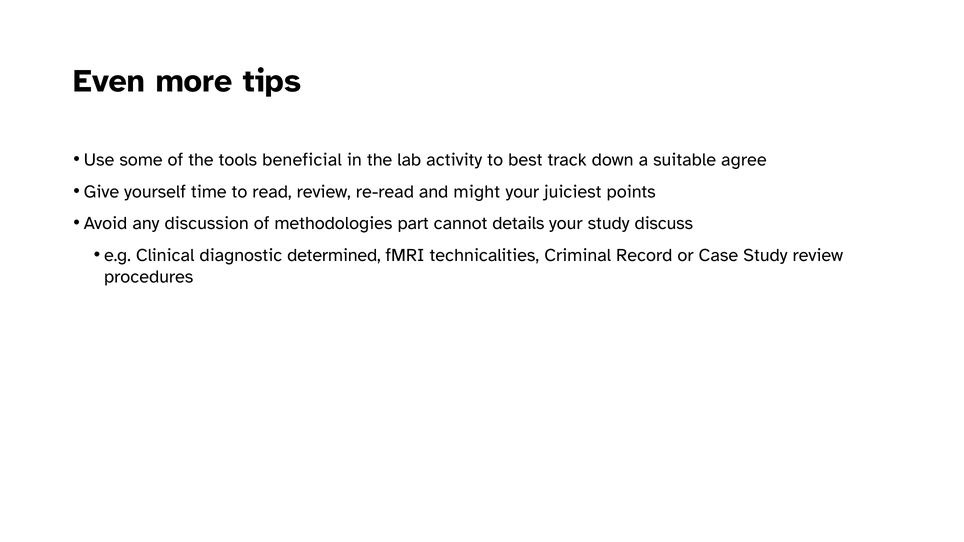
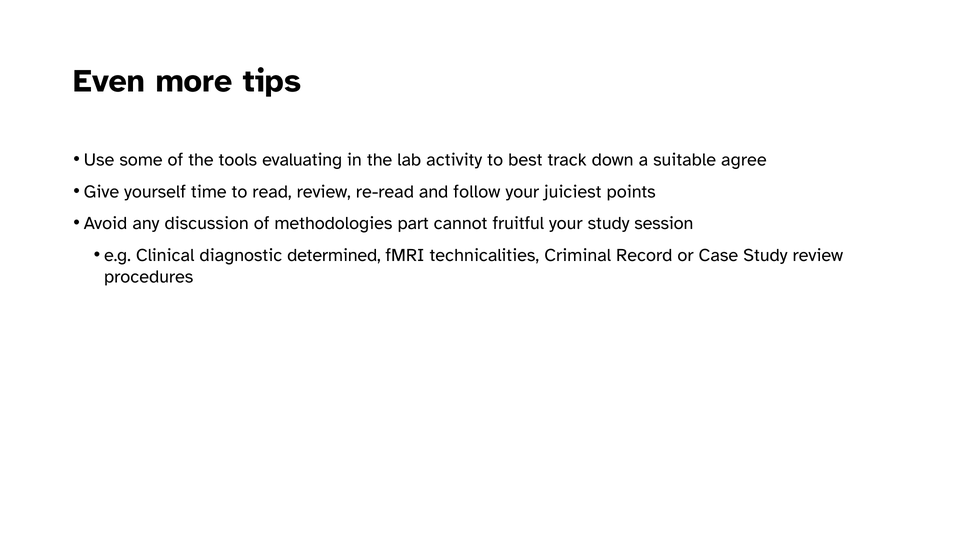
beneficial: beneficial -> evaluating
might: might -> follow
details: details -> fruitful
discuss: discuss -> session
